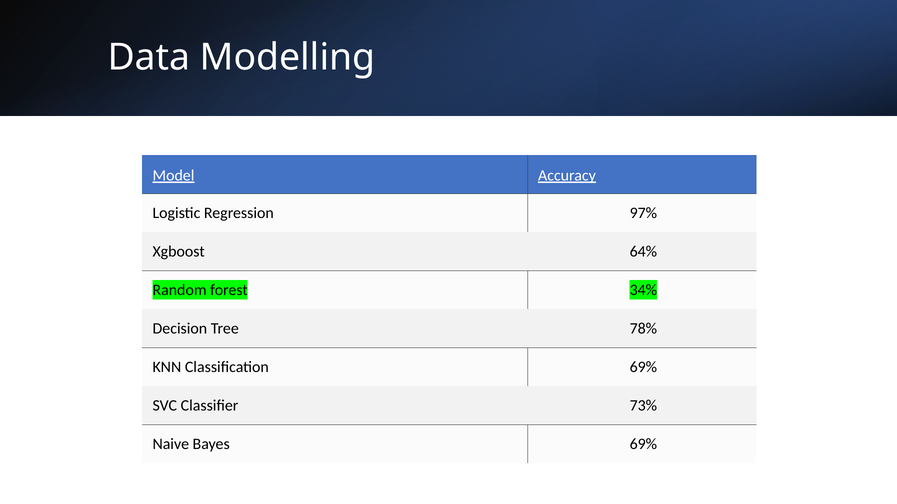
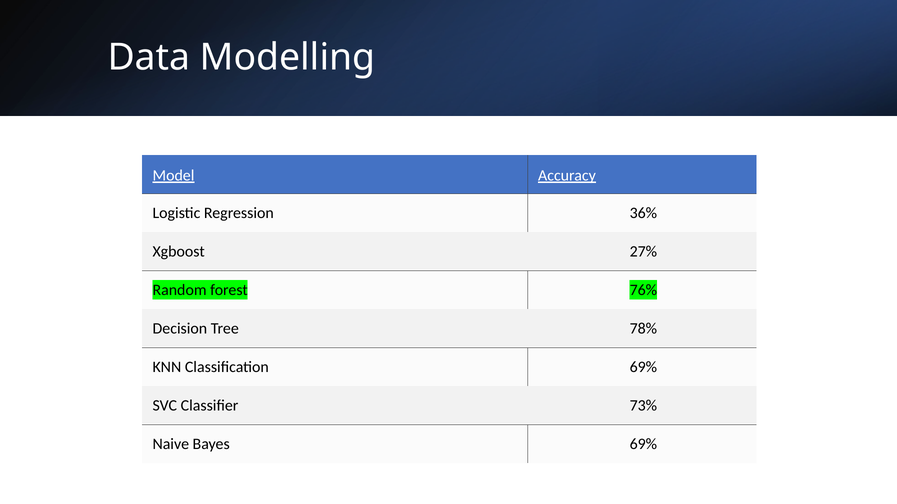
97%: 97% -> 36%
64%: 64% -> 27%
34%: 34% -> 76%
